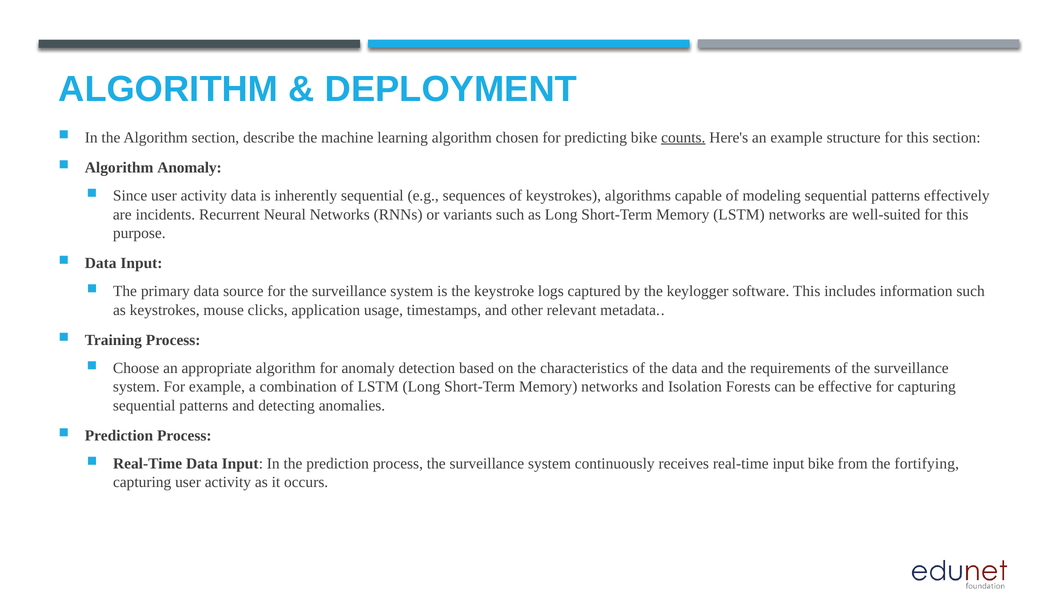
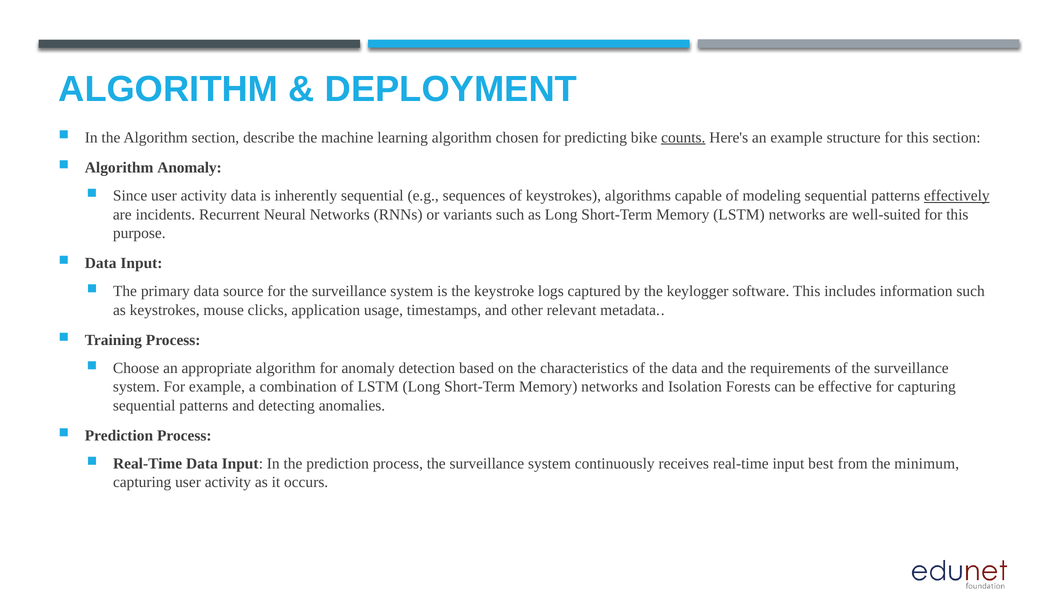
effectively underline: none -> present
input bike: bike -> best
fortifying: fortifying -> minimum
